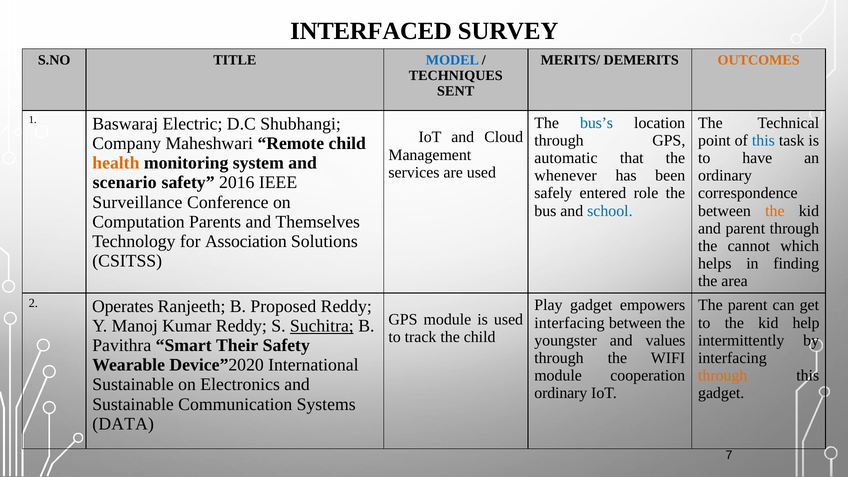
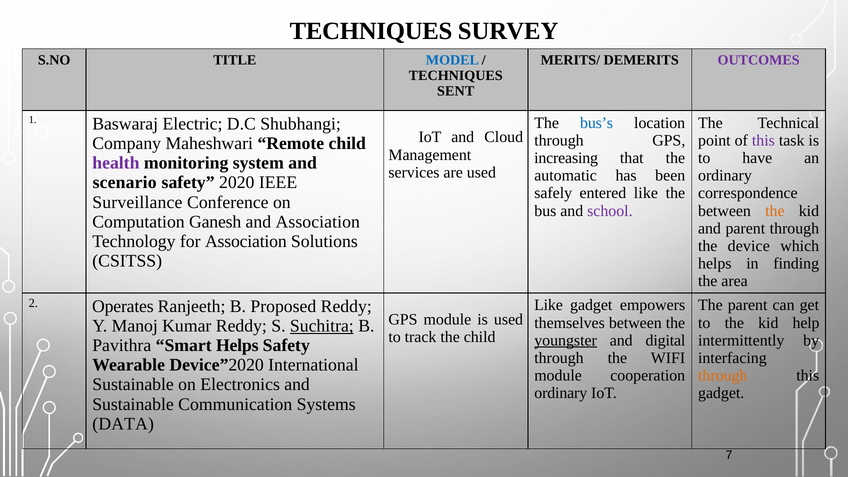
INTERFACED at (371, 31): INTERFACED -> TECHNIQUES
OUTCOMES colour: orange -> purple
this at (763, 140) colour: blue -> purple
automatic: automatic -> increasing
health colour: orange -> purple
whenever: whenever -> automatic
2016: 2016 -> 2020
entered role: role -> like
school colour: blue -> purple
Parents: Parents -> Ganesh
and Themselves: Themselves -> Association
cannot: cannot -> device
Play at (548, 305): Play -> Like
interfacing at (569, 323): interfacing -> themselves
youngster underline: none -> present
values: values -> digital
Smart Their: Their -> Helps
